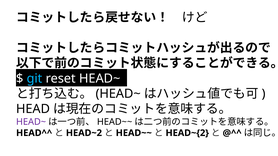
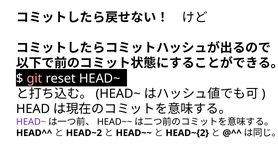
git colour: light blue -> pink
